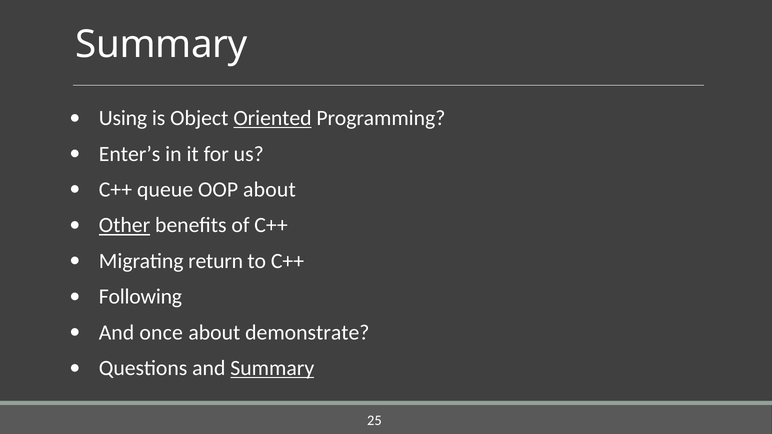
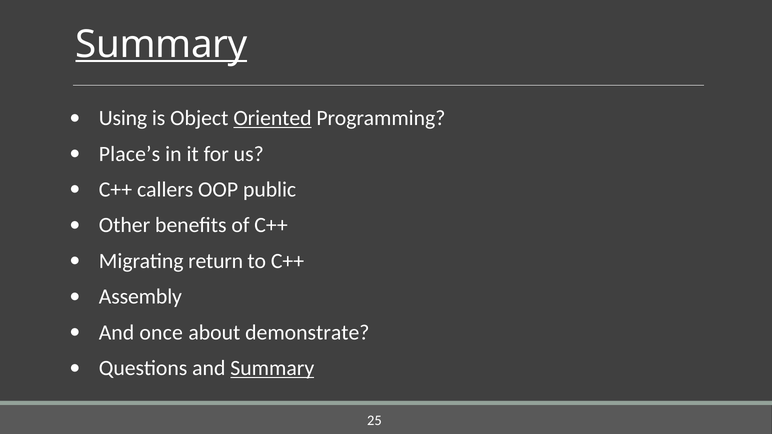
Summary at (161, 45) underline: none -> present
Enter’s: Enter’s -> Place’s
queue: queue -> callers
OOP about: about -> public
Other underline: present -> none
Following: Following -> Assembly
